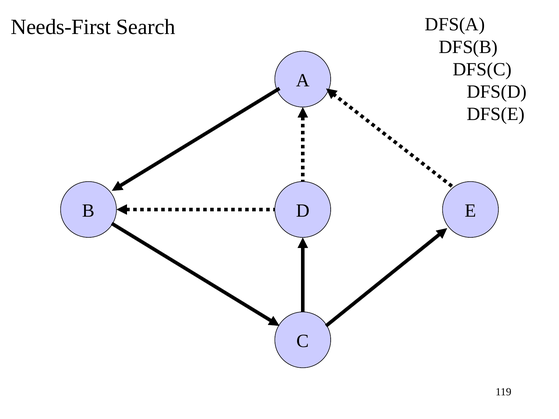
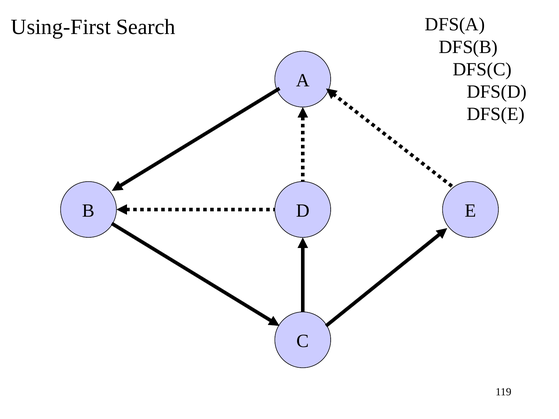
Needs-First: Needs-First -> Using-First
